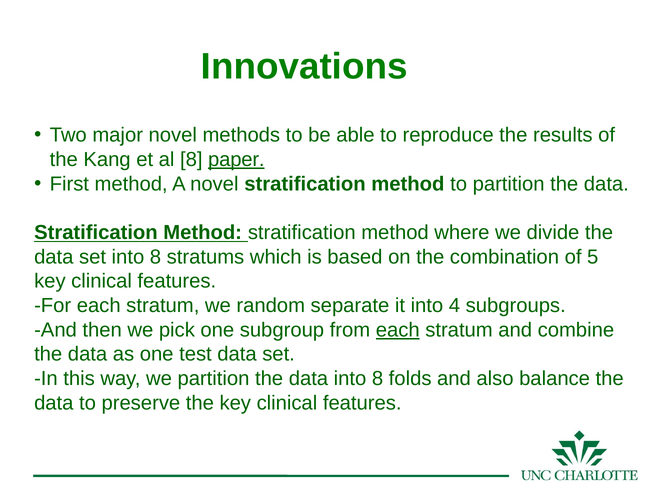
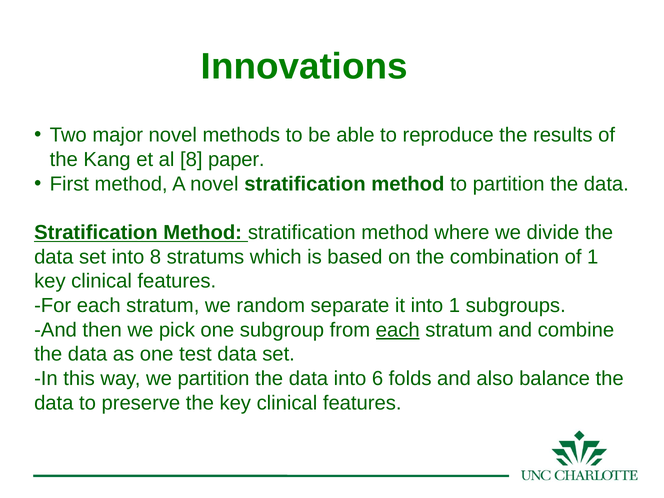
paper underline: present -> none
of 5: 5 -> 1
into 4: 4 -> 1
data into 8: 8 -> 6
